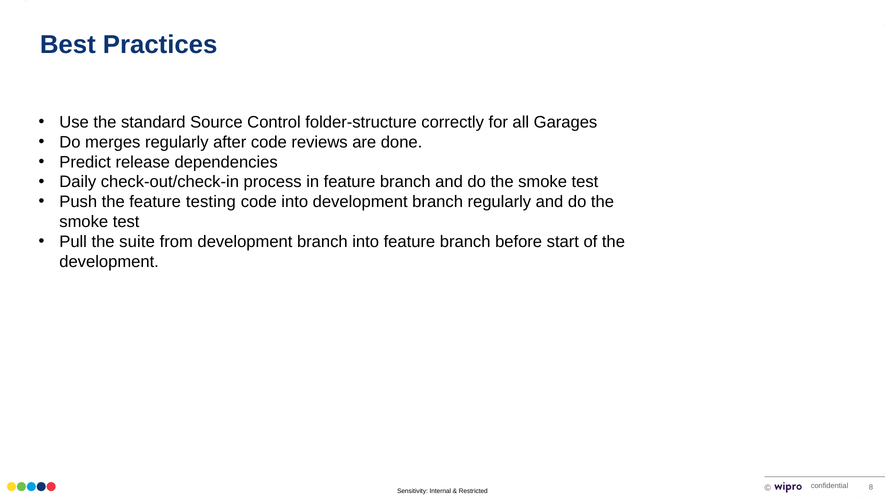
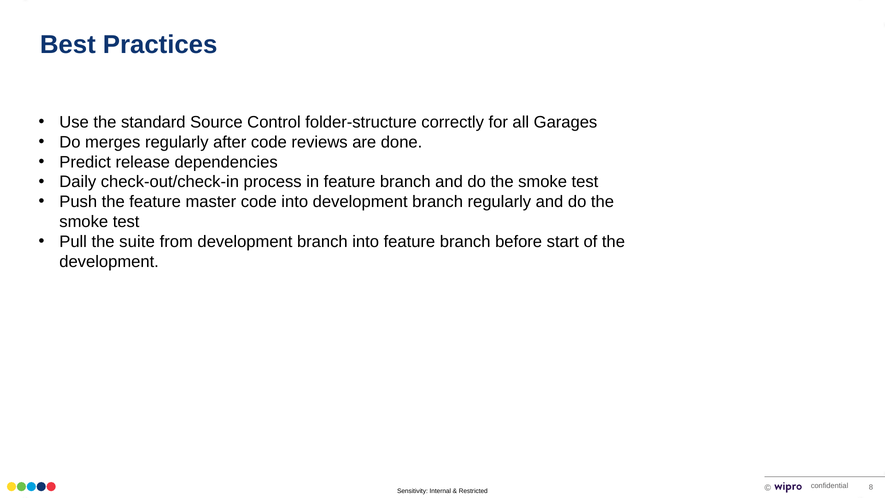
testing: testing -> master
